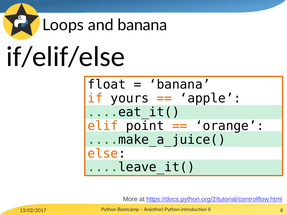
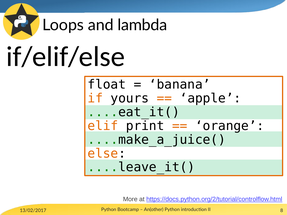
and banana: banana -> lambda
point: point -> print
